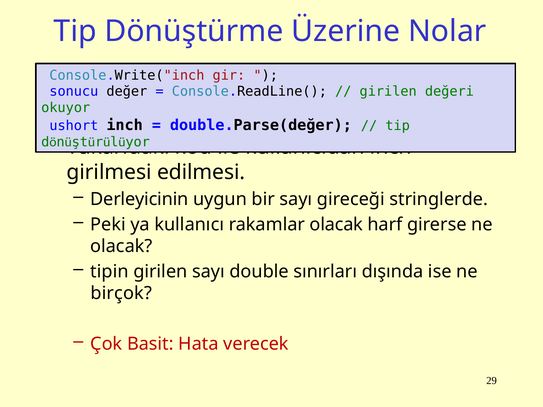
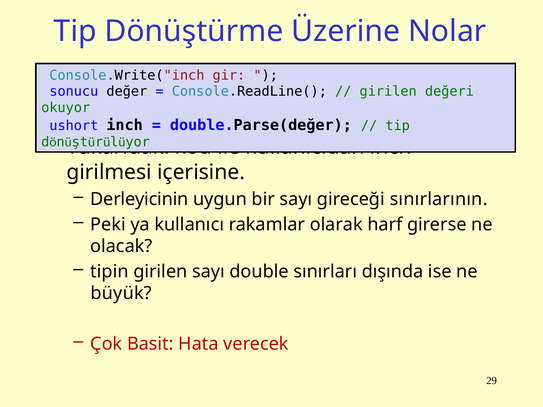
edilmesi: edilmesi -> içerisine
stringlerde: stringlerde -> sınırlarının
rakamlar olacak: olacak -> olarak
birçok: birçok -> büyük
